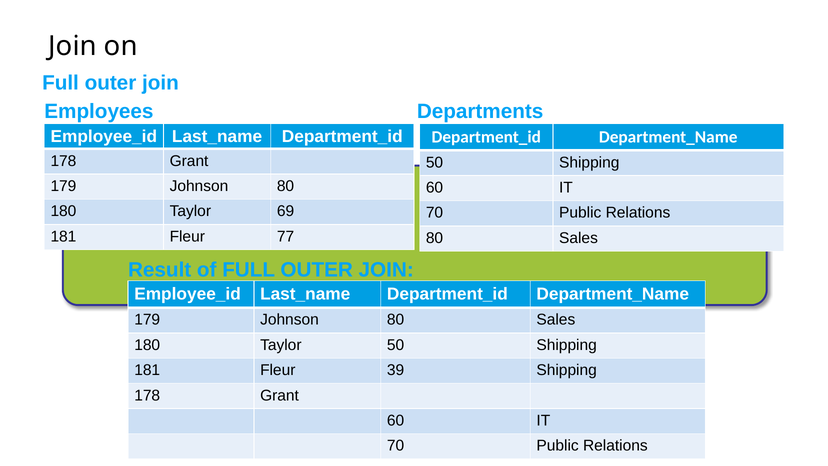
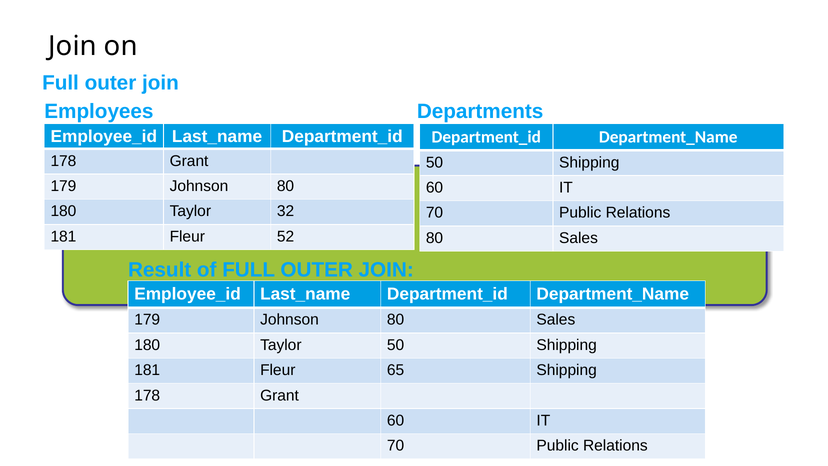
69: 69 -> 32
77: 77 -> 52
39: 39 -> 65
